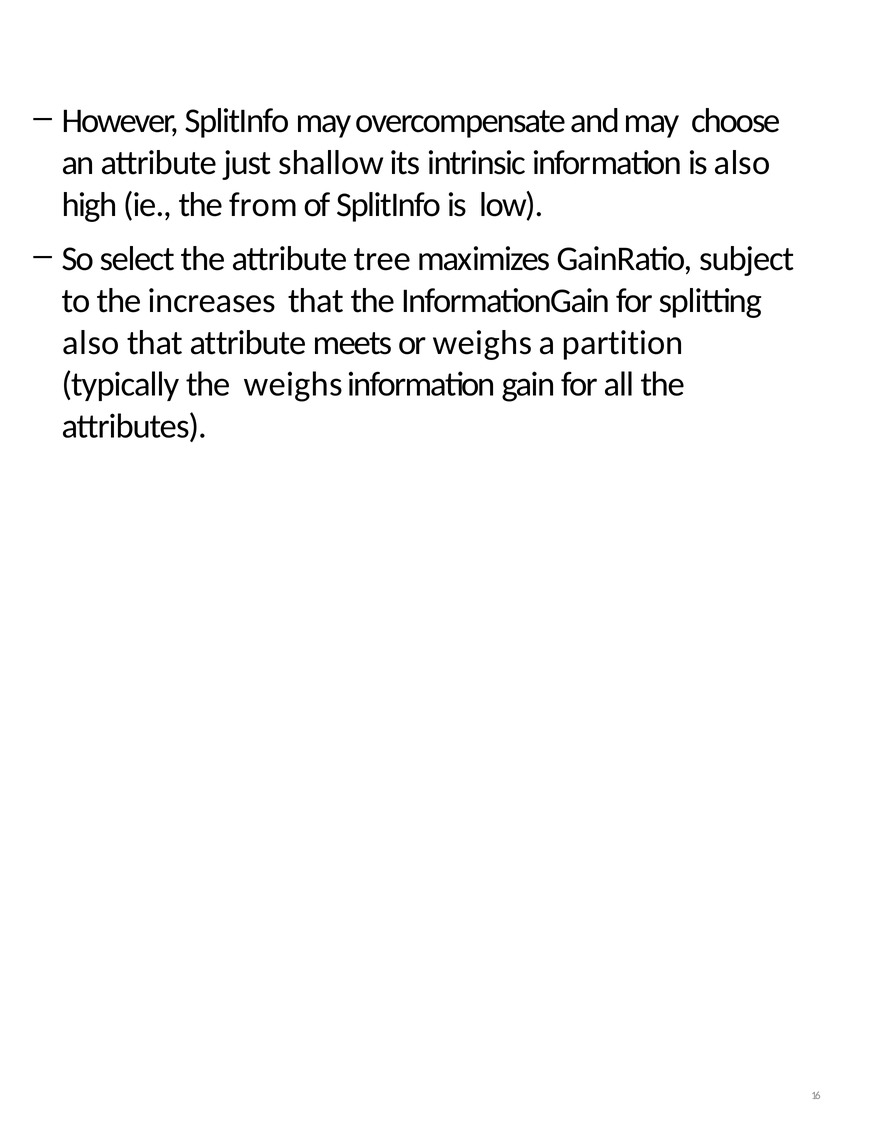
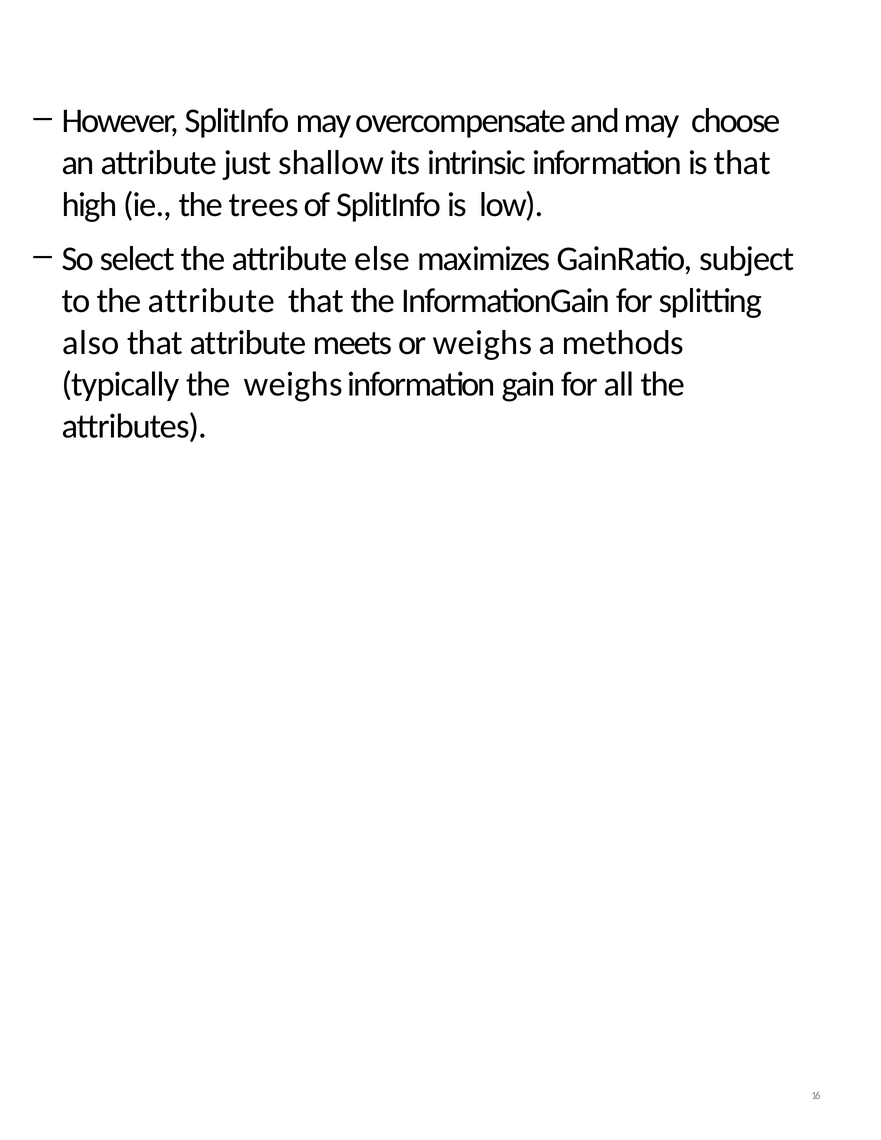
is also: also -> that
from: from -> trees
tree: tree -> else
to the increases: increases -> attribute
partition: partition -> methods
